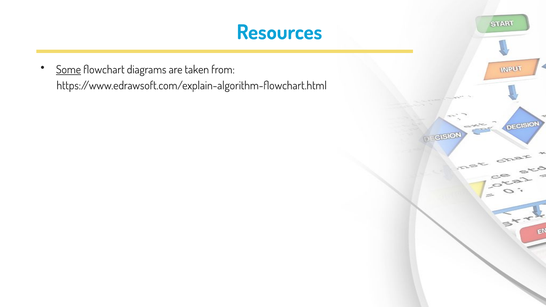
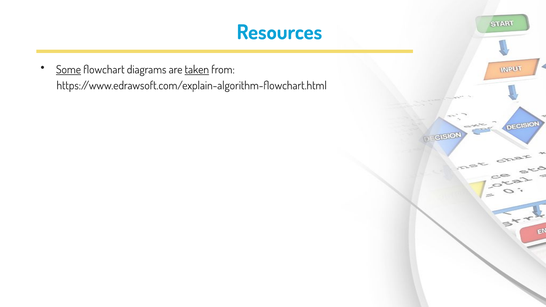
taken underline: none -> present
